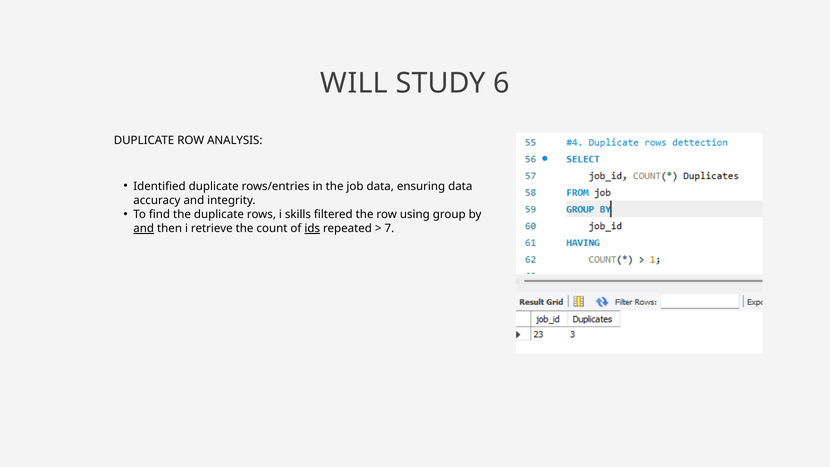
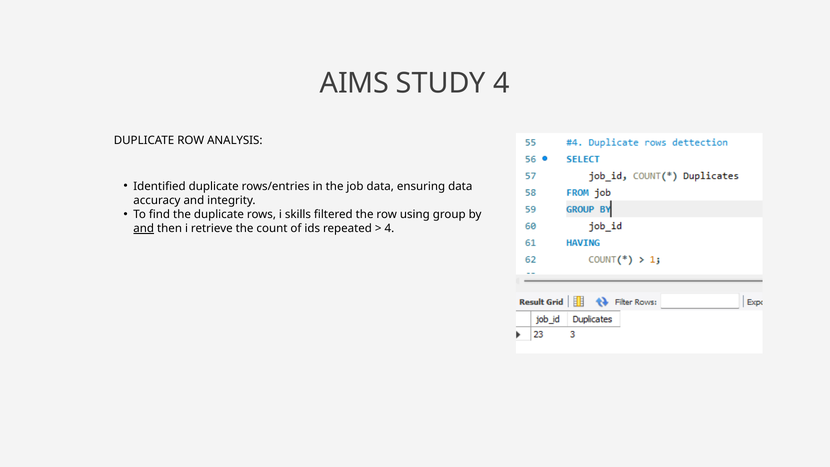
WILL: WILL -> AIMS
STUDY 6: 6 -> 4
ids underline: present -> none
7 at (389, 228): 7 -> 4
